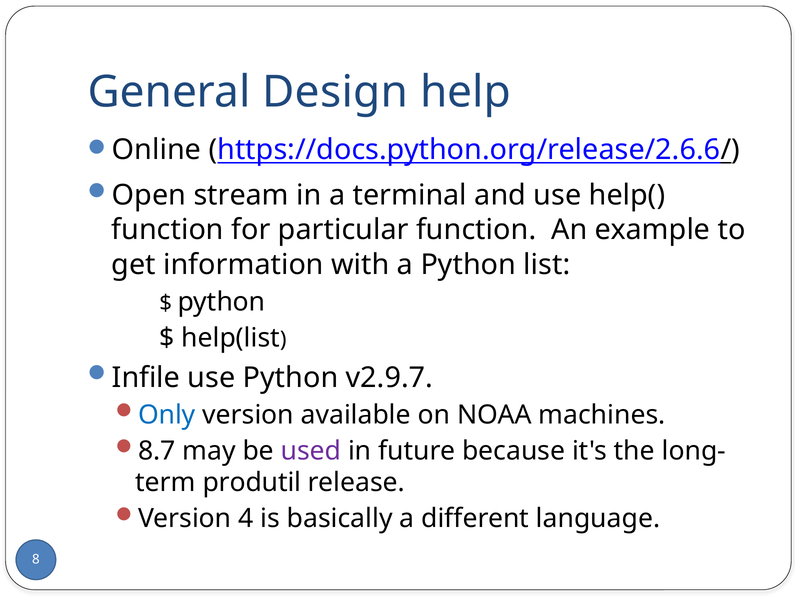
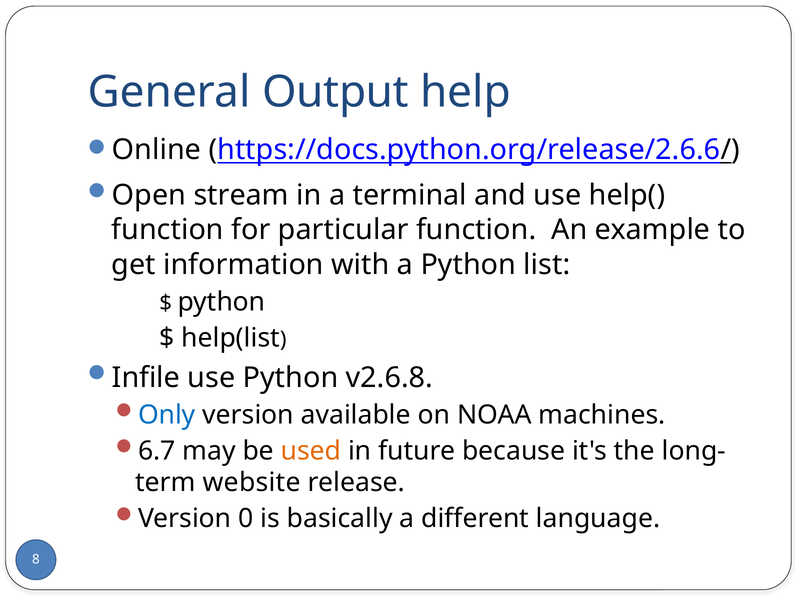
Design: Design -> Output
v2.9.7: v2.9.7 -> v2.6.8
8.7: 8.7 -> 6.7
used colour: purple -> orange
produtil: produtil -> website
4: 4 -> 0
